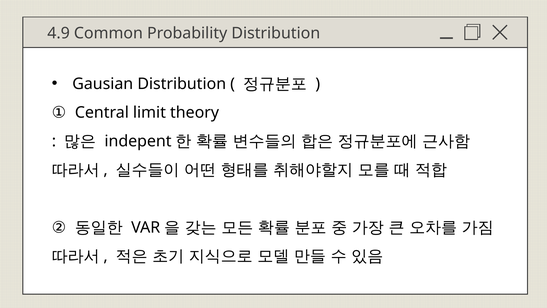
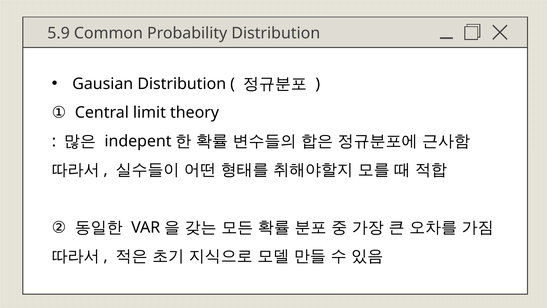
4.9: 4.9 -> 5.9
